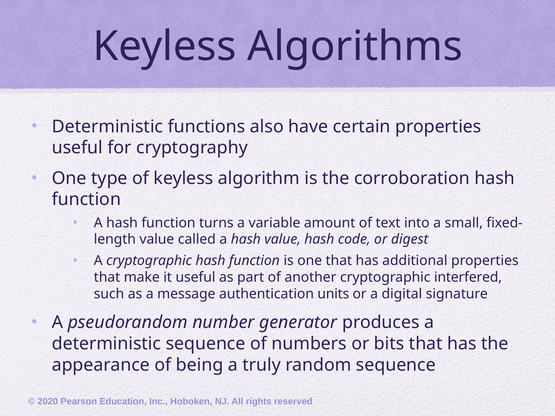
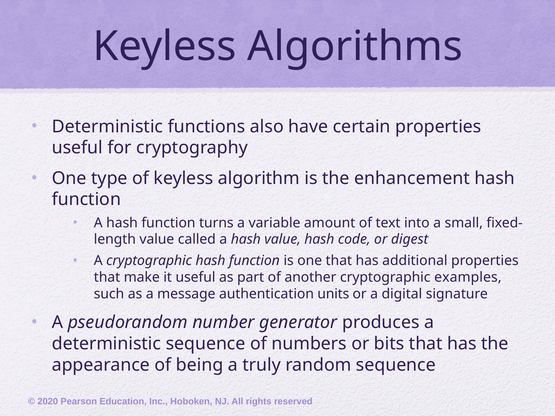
corroboration: corroboration -> enhancement
interfered: interfered -> examples
